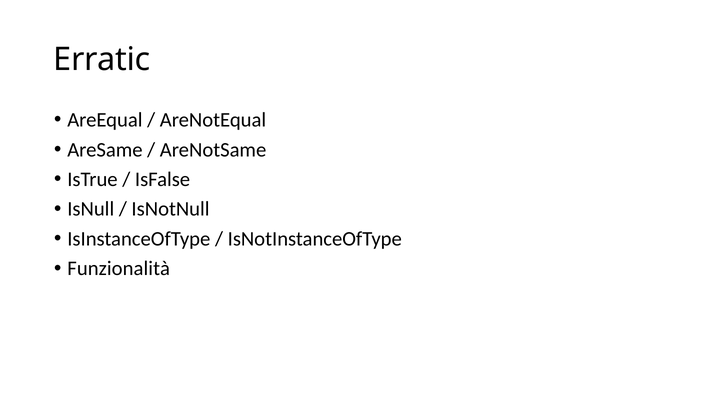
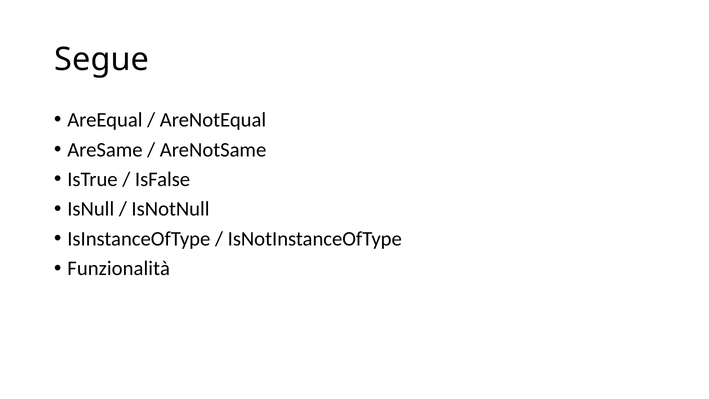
Erratic: Erratic -> Segue
